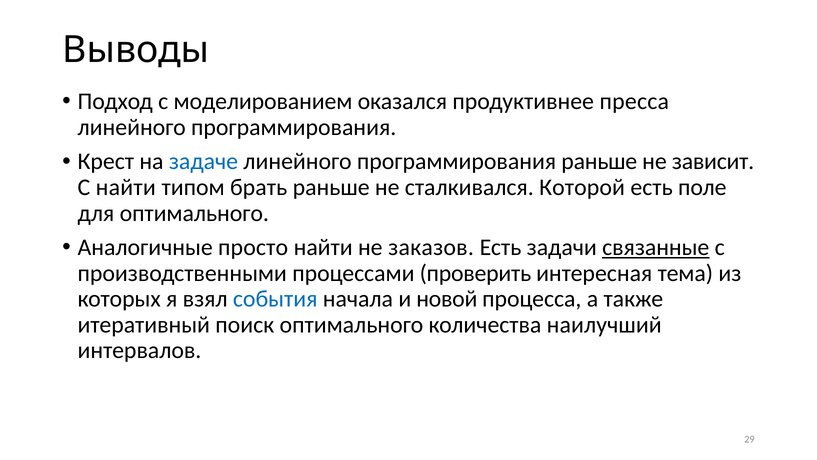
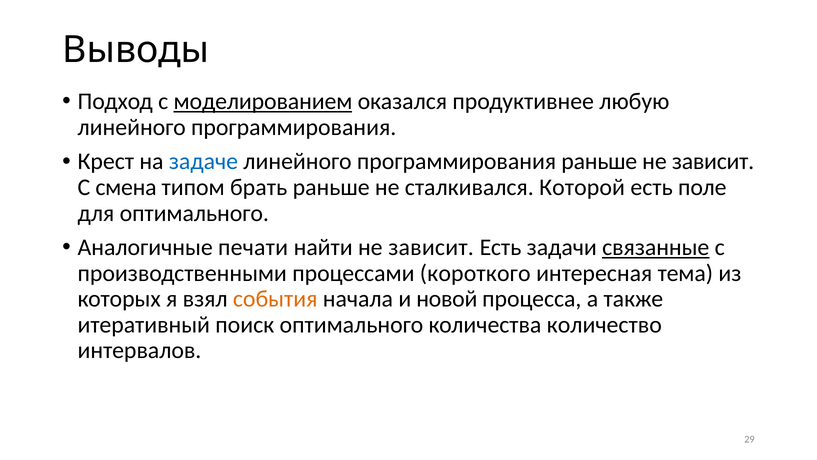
моделированием underline: none -> present
пресса: пресса -> любую
С найти: найти -> смена
просто: просто -> печати
найти не заказов: заказов -> зависит
проверить: проверить -> короткого
события colour: blue -> orange
наилучший: наилучший -> количество
